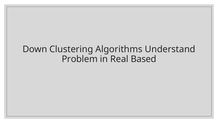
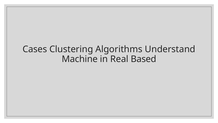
Down: Down -> Cases
Problem: Problem -> Machine
